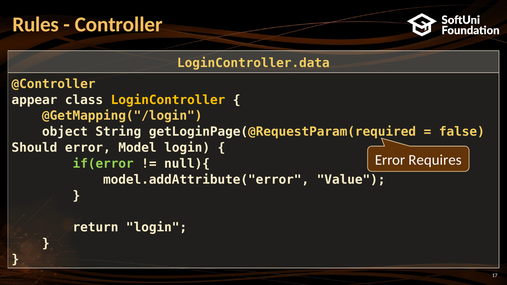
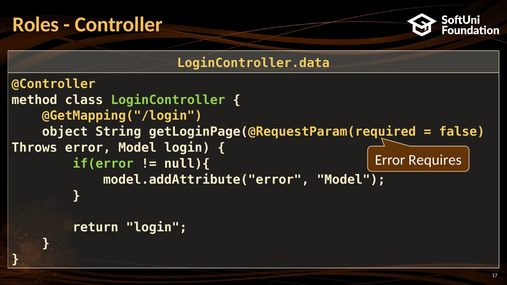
Rules: Rules -> Roles
appear: appear -> method
LoginController colour: yellow -> light green
Should: Should -> Throws
model.addAttribute("error Value: Value -> Model
